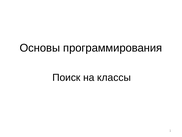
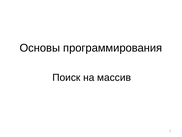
классы: классы -> массив
